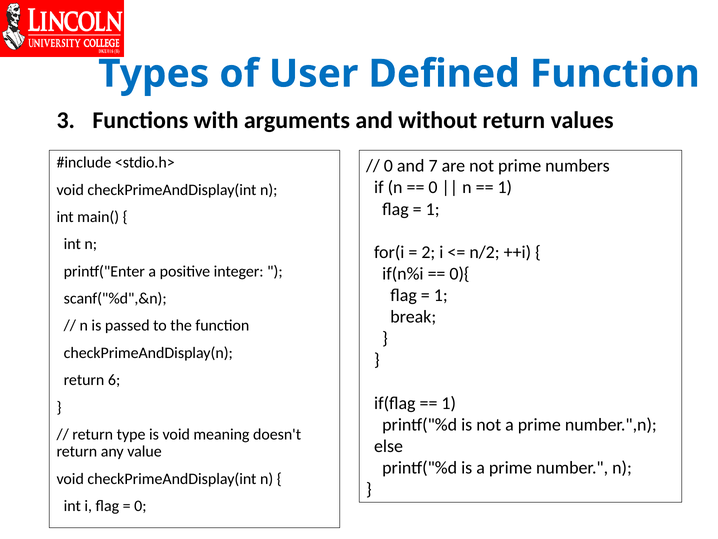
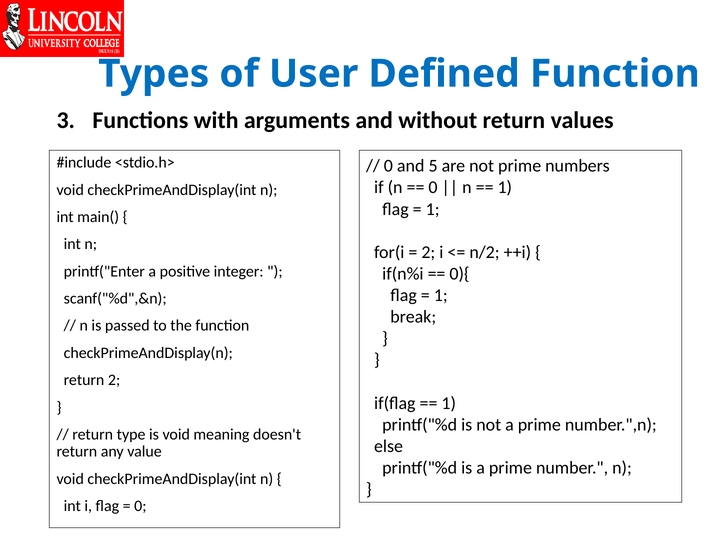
7: 7 -> 5
return 6: 6 -> 2
